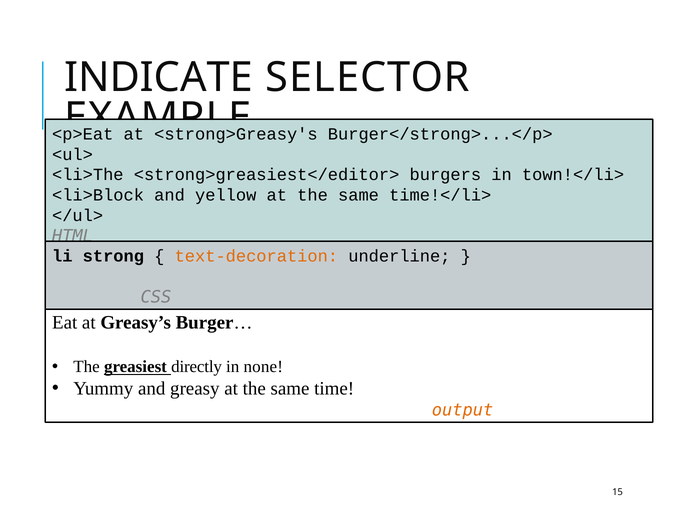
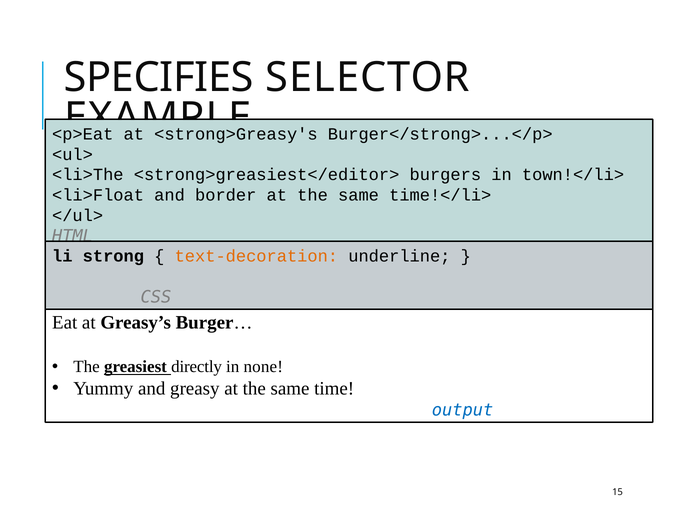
INDICATE: INDICATE -> SPECIFIES
<li>Block: <li>Block -> <li>Float
yellow: yellow -> border
output colour: orange -> blue
